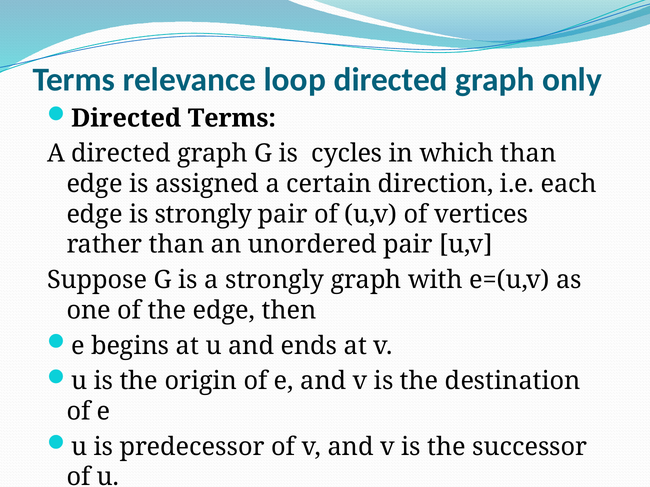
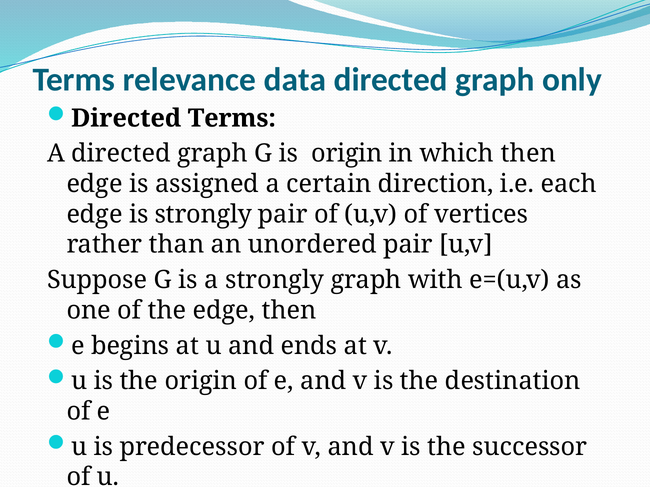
loop: loop -> data
is cycles: cycles -> origin
which than: than -> then
